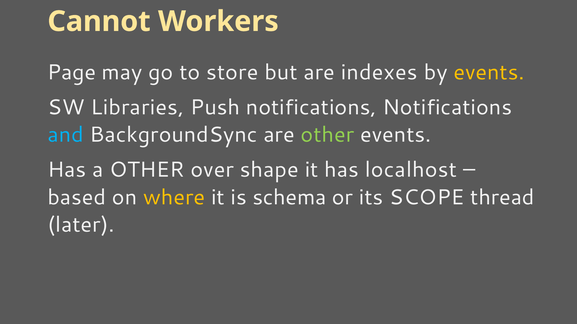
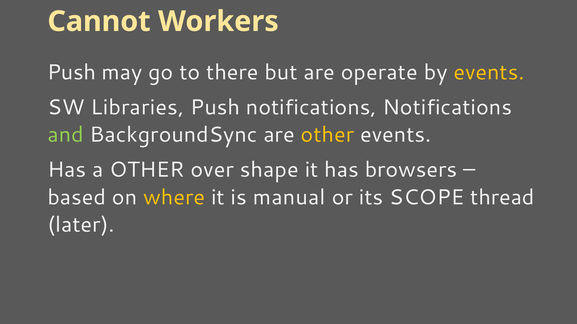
Page at (72, 73): Page -> Push
store: store -> there
indexes: indexes -> operate
and colour: light blue -> light green
other at (327, 135) colour: light green -> yellow
localhost: localhost -> browsers
schema: schema -> manual
